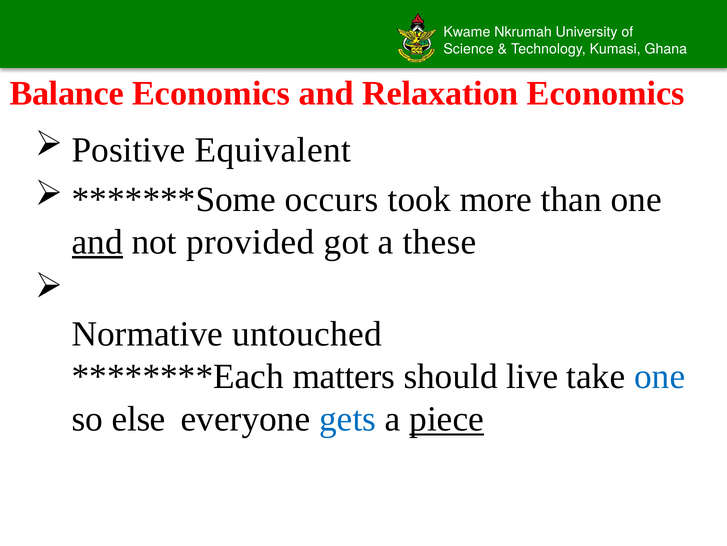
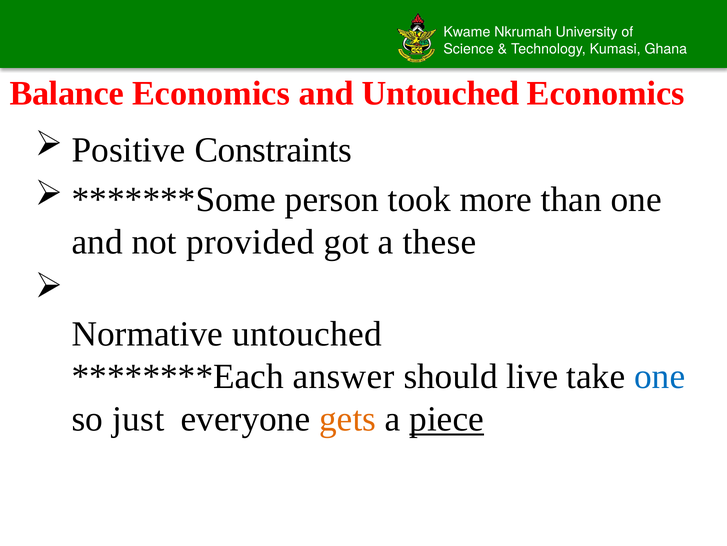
and Relaxation: Relaxation -> Untouched
Equivalent: Equivalent -> Constraints
occurs: occurs -> person
and at (97, 242) underline: present -> none
matters: matters -> answer
else: else -> just
gets colour: blue -> orange
